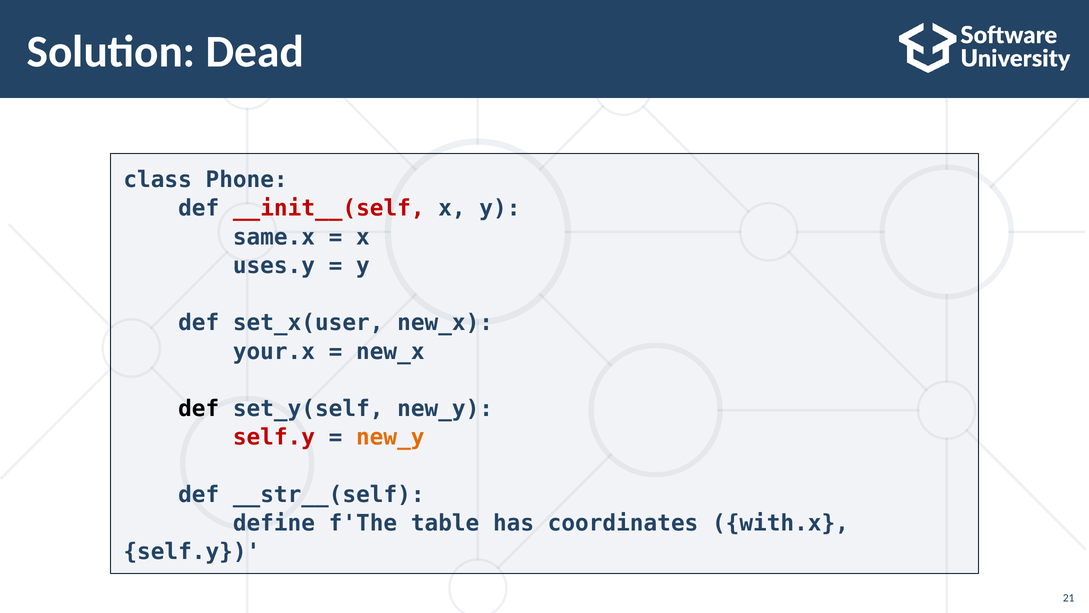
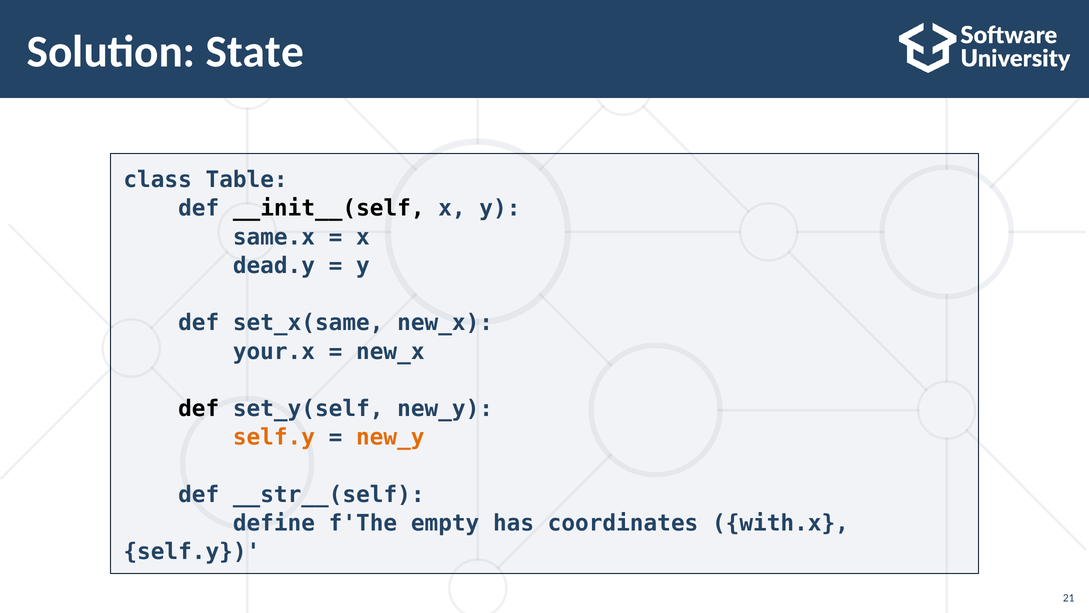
Dead: Dead -> State
Phone: Phone -> Table
__init__(self colour: red -> black
uses.y: uses.y -> dead.y
set_x(user: set_x(user -> set_x(same
self.y at (274, 437) colour: red -> orange
table: table -> empty
